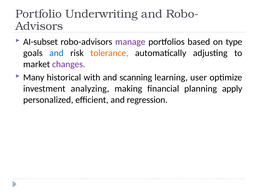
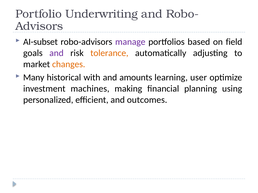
type: type -> field
and at (56, 53) colour: blue -> purple
changes colour: purple -> orange
scanning: scanning -> amounts
analyzing: analyzing -> machines
apply: apply -> using
regression: regression -> outcomes
